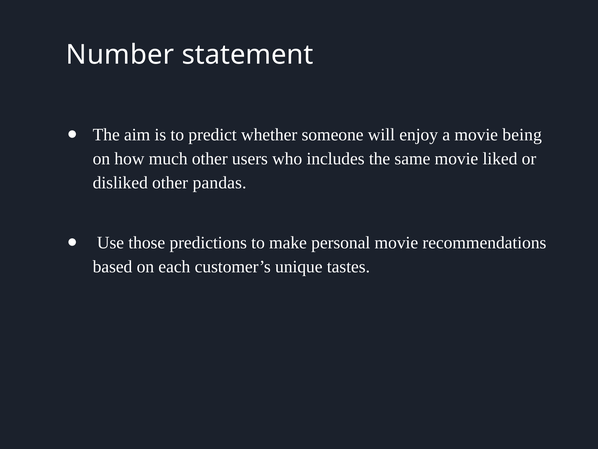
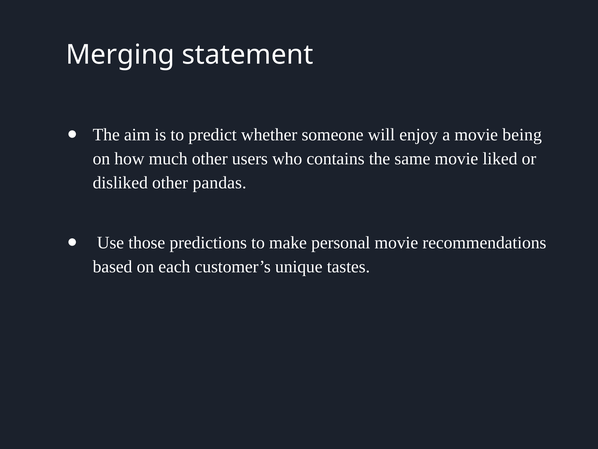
Number: Number -> Merging
includes: includes -> contains
